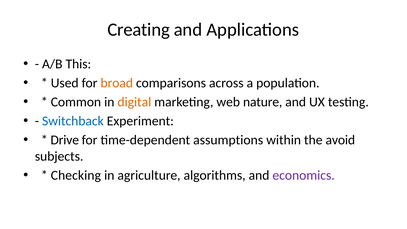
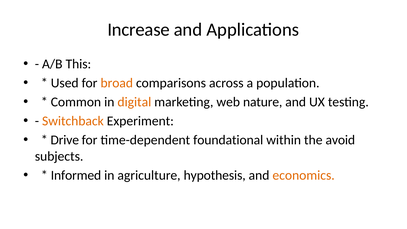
Creating: Creating -> Increase
Switchback colour: blue -> orange
assumptions: assumptions -> foundational
Checking: Checking -> Informed
algorithms: algorithms -> hypothesis
economics colour: purple -> orange
